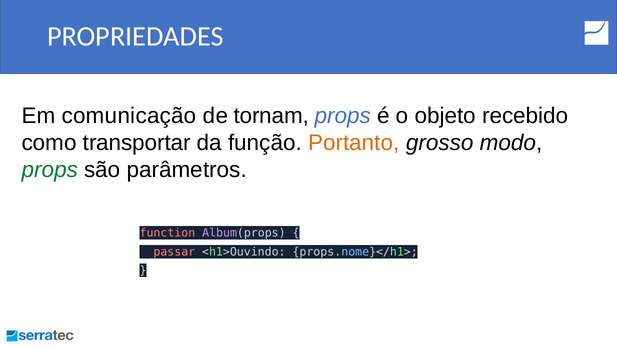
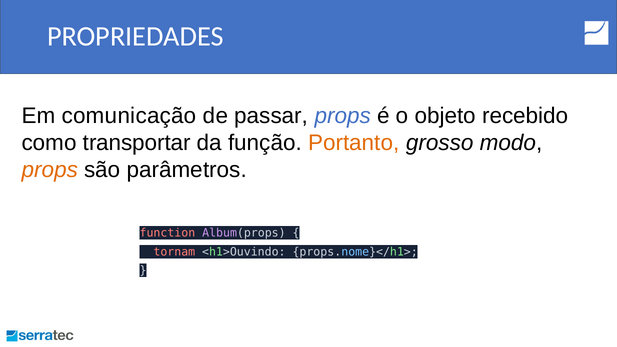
tornam: tornam -> passar
props at (50, 170) colour: green -> orange
passar: passar -> tornam
